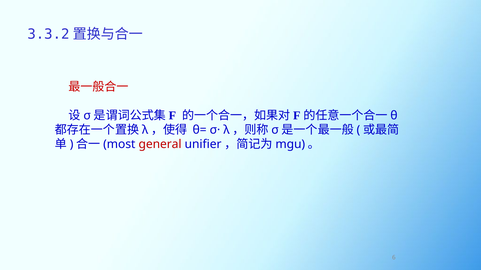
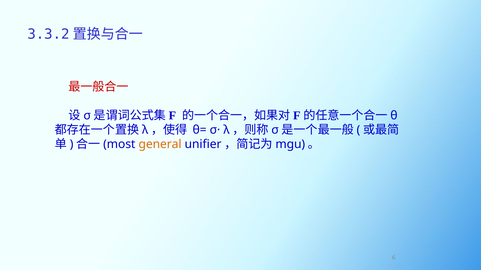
general colour: red -> orange
